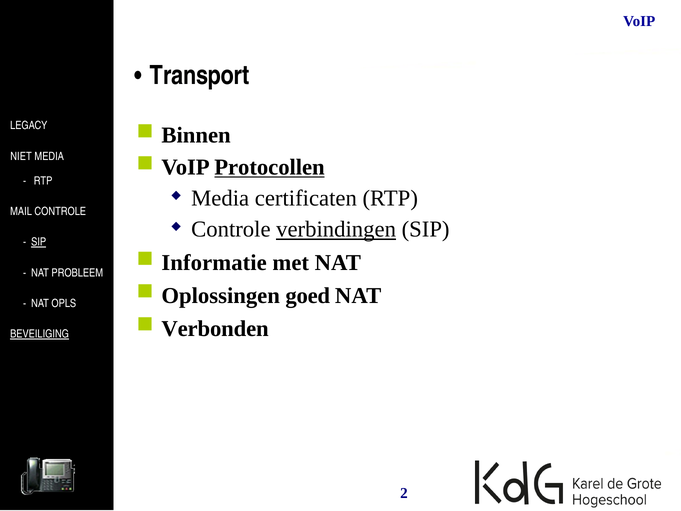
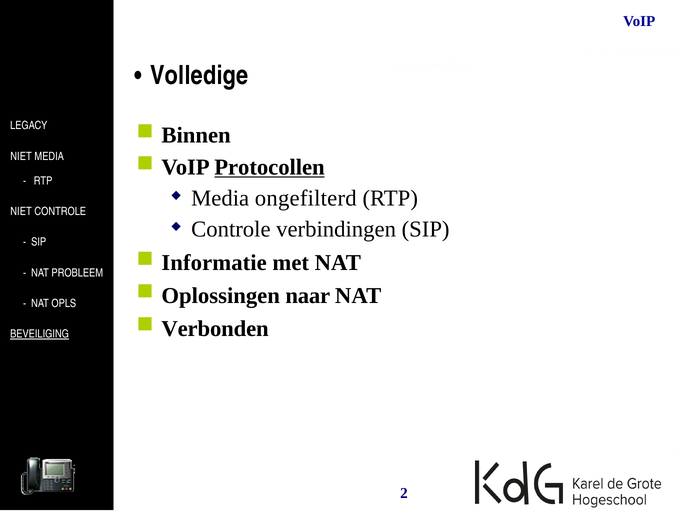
Transport: Transport -> Volledige
certificaten: certificaten -> ongefilterd
MAIL at (21, 211): MAIL -> NIET
verbindingen underline: present -> none
SIP at (39, 242) underline: present -> none
goed: goed -> naar
